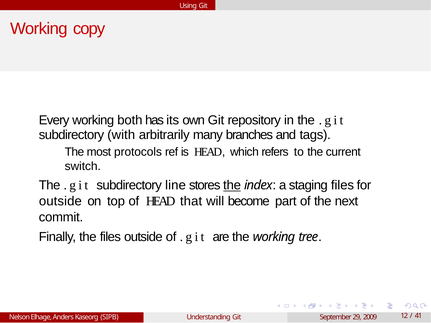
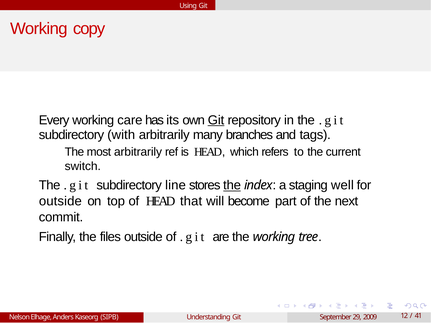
both: both -> care
Git at (216, 120) underline: none -> present
most protocols: protocols -> arbitrarily
staging files: files -> well
